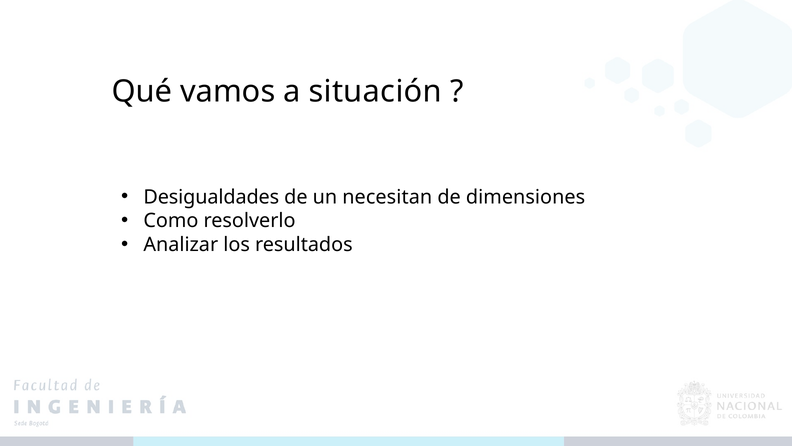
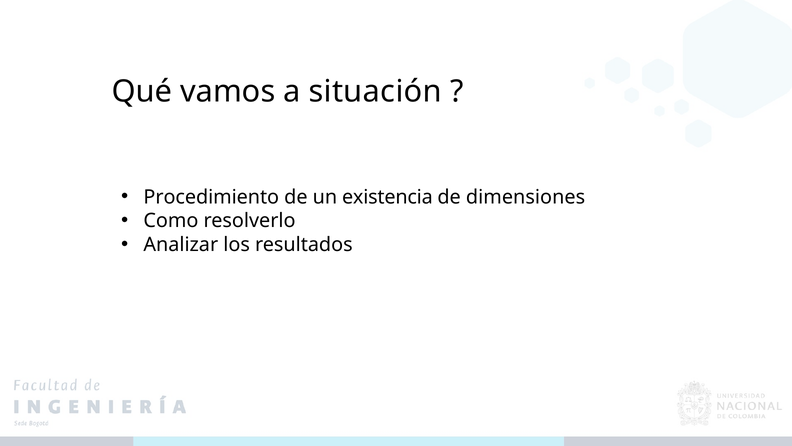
Desigualdades: Desigualdades -> Procedimiento
necesitan: necesitan -> existencia
